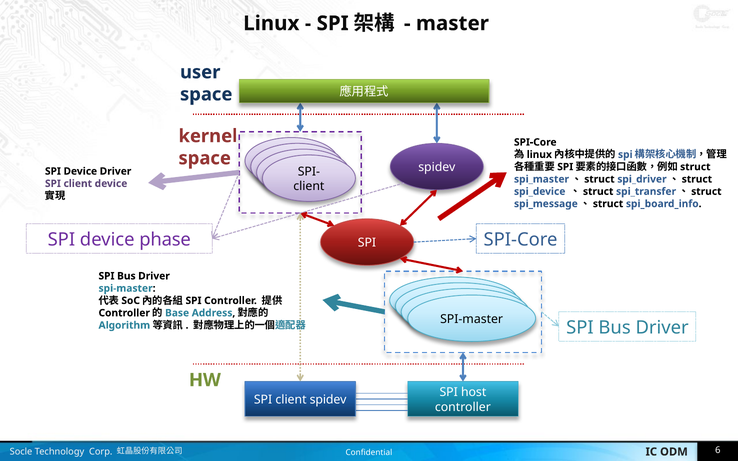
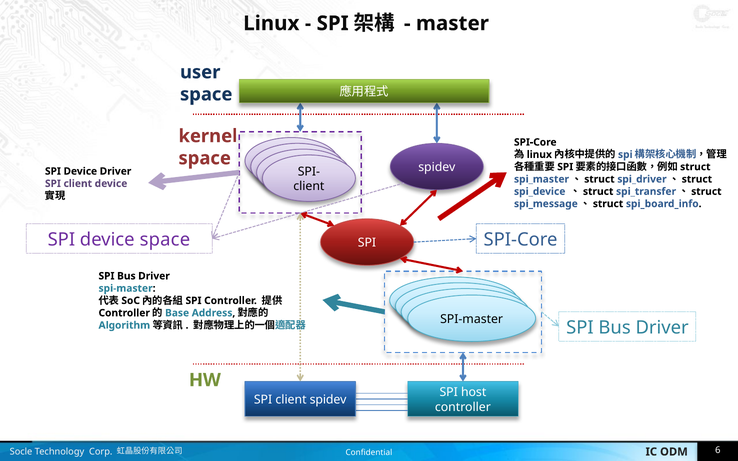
device phase: phase -> space
